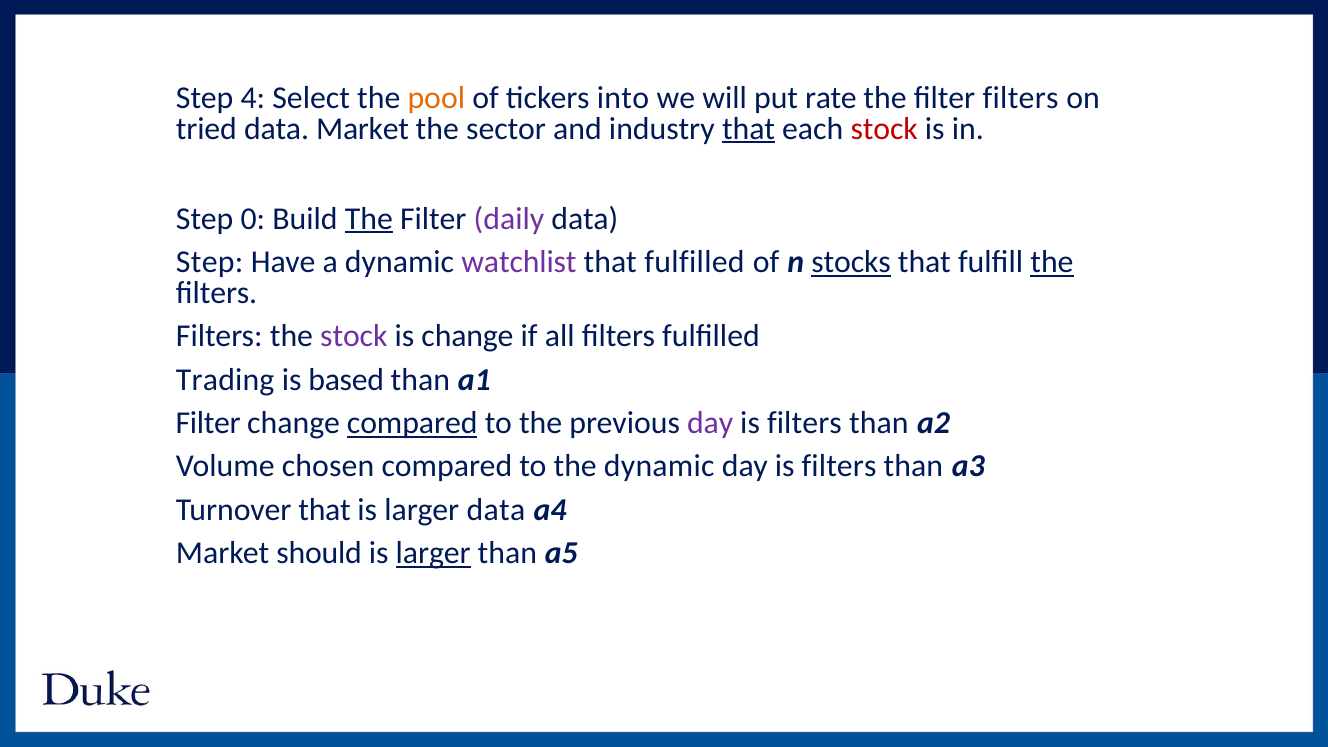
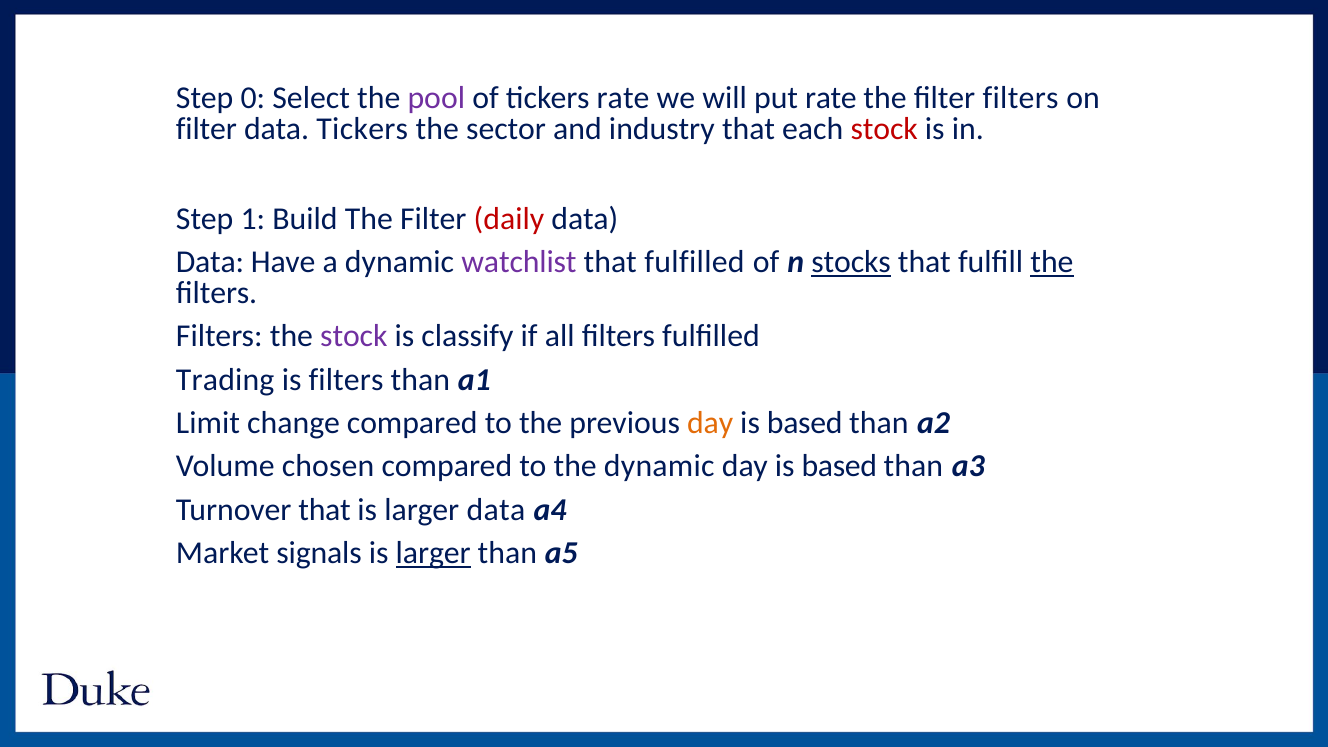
4: 4 -> 0
pool colour: orange -> purple
tickers into: into -> rate
tried at (206, 129): tried -> filter
data Market: Market -> Tickers
that at (749, 129) underline: present -> none
0: 0 -> 1
The at (369, 219) underline: present -> none
daily colour: purple -> red
Step at (210, 262): Step -> Data
is change: change -> classify
is based: based -> filters
Filter at (208, 423): Filter -> Limit
compared at (412, 423) underline: present -> none
day at (710, 423) colour: purple -> orange
filters at (804, 423): filters -> based
filters at (839, 466): filters -> based
should: should -> signals
